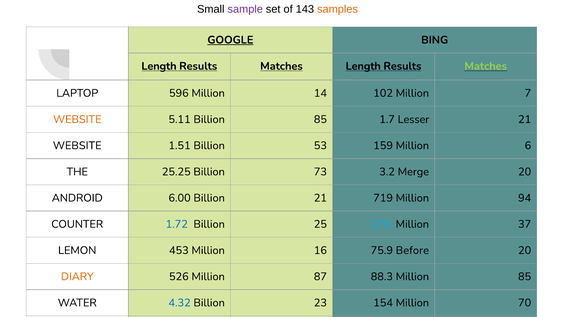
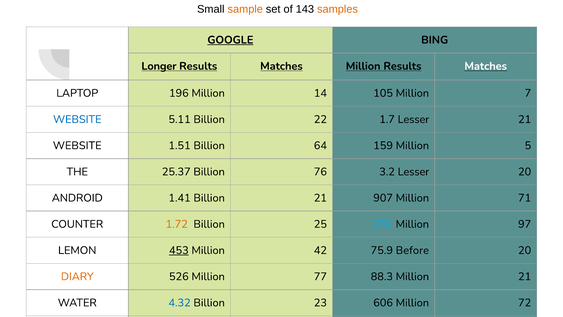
sample colour: purple -> orange
Length at (159, 66): Length -> Longer
Matches Length: Length -> Million
Matches at (486, 66) colour: light green -> white
596: 596 -> 196
102: 102 -> 105
WEBSITE at (77, 119) colour: orange -> blue
5.11 Billion 85: 85 -> 22
53: 53 -> 64
6: 6 -> 5
25.25: 25.25 -> 25.37
73: 73 -> 76
3.2 Merge: Merge -> Lesser
6.00: 6.00 -> 1.41
719: 719 -> 907
94: 94 -> 71
1.72 colour: blue -> orange
37: 37 -> 97
453 underline: none -> present
16: 16 -> 42
87: 87 -> 77
Million 85: 85 -> 21
154: 154 -> 606
70: 70 -> 72
